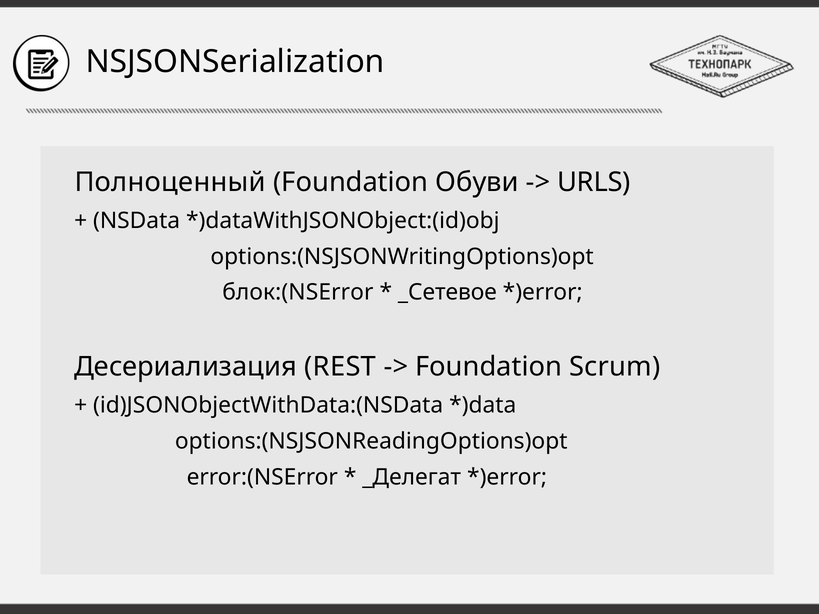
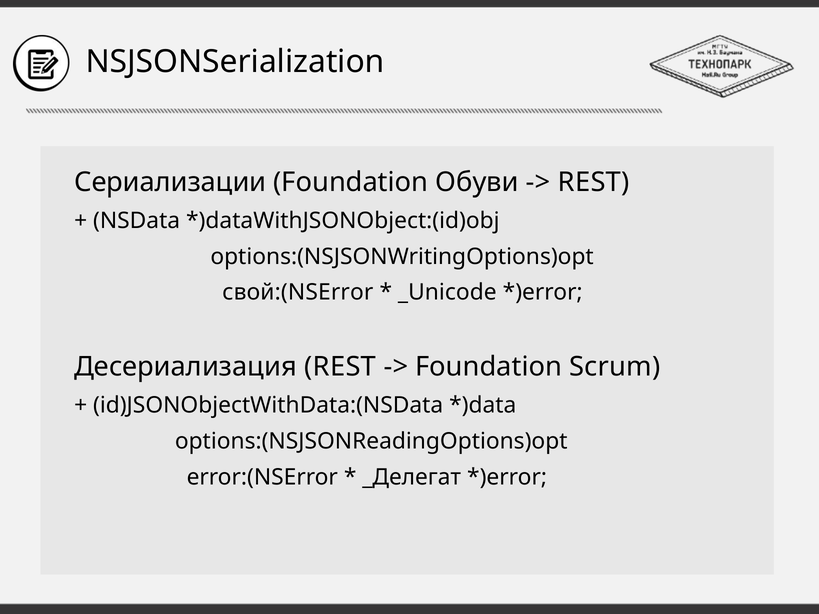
Полноценный: Полноценный -> Сериализации
URLS at (594, 182): URLS -> REST
блок:(NSError: блок:(NSError -> свой:(NSError
_Сетевое: _Сетевое -> _Unicode
